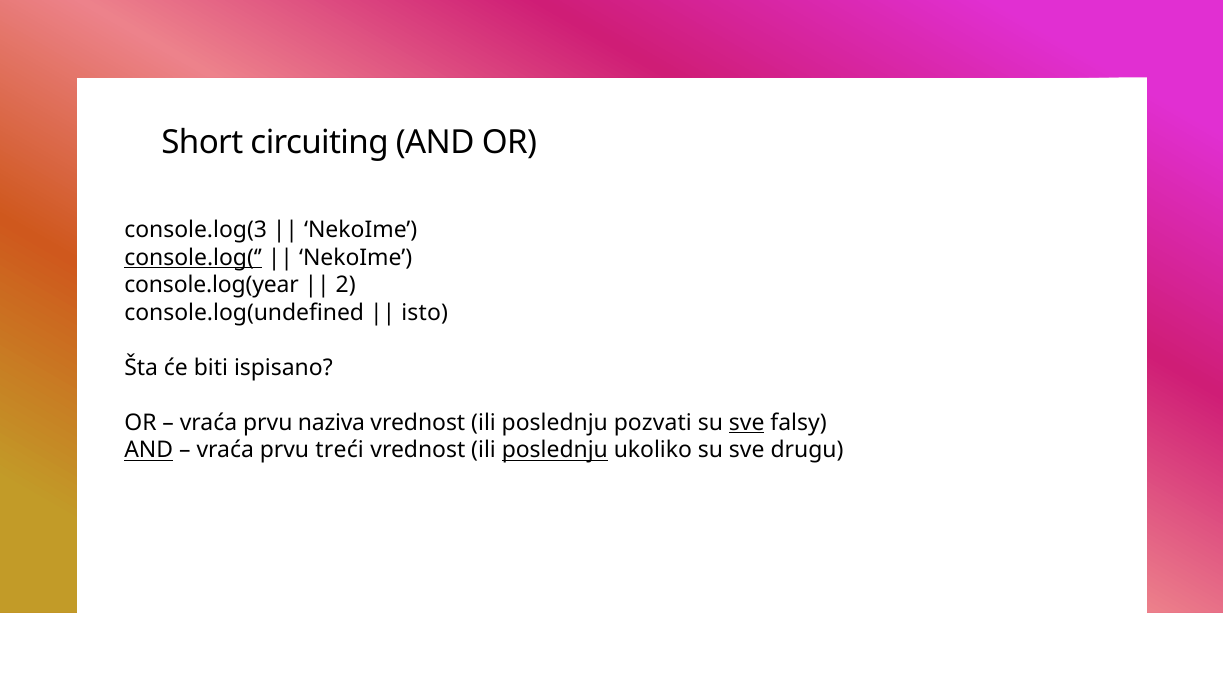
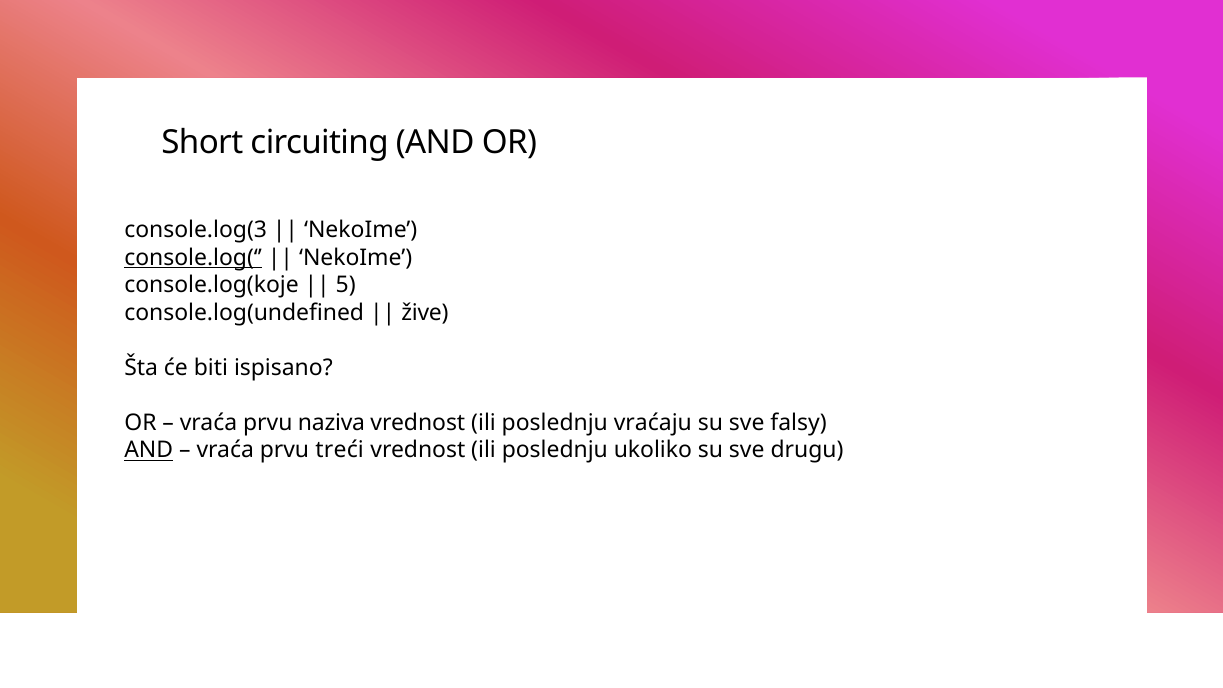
console.log(year: console.log(year -> console.log(koje
2: 2 -> 5
isto: isto -> žive
pozvati: pozvati -> vraćaju
sve at (747, 423) underline: present -> none
poslednju at (555, 450) underline: present -> none
